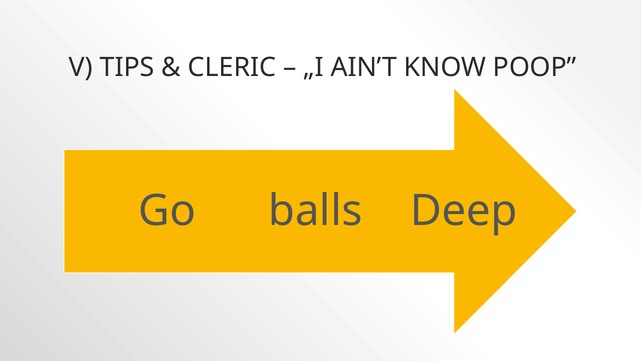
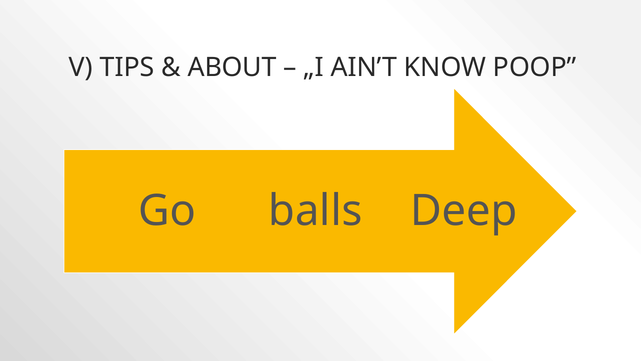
CLERIC: CLERIC -> ABOUT
